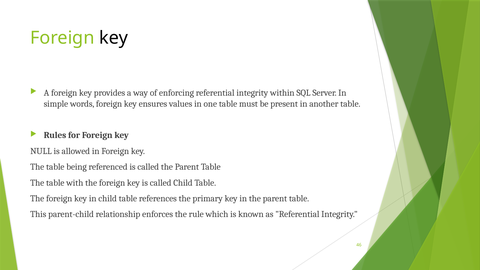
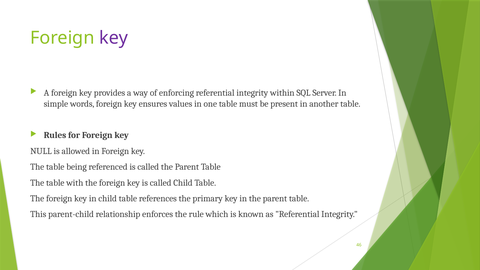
key at (114, 38) colour: black -> purple
